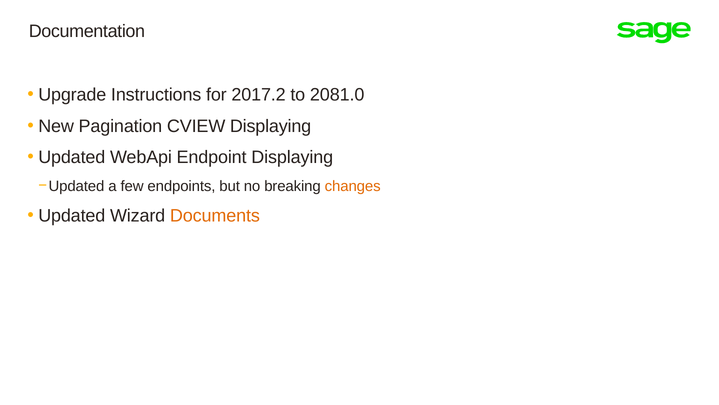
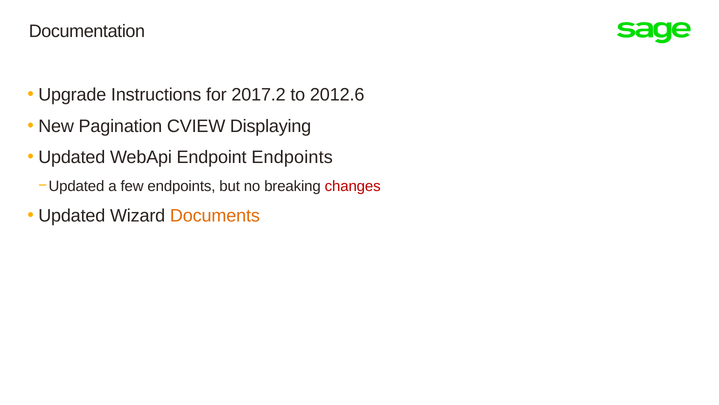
2081.0: 2081.0 -> 2012.6
Endpoint Displaying: Displaying -> Endpoints
changes colour: orange -> red
